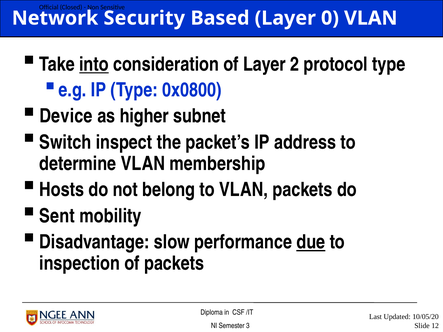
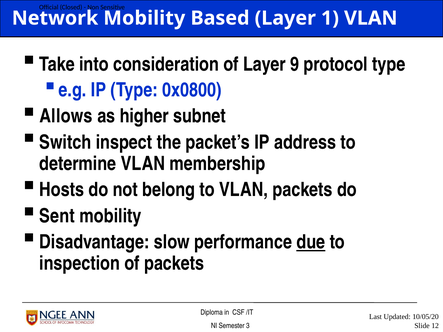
Network Security: Security -> Mobility
0: 0 -> 1
into underline: present -> none
2: 2 -> 9
Device: Device -> Allows
